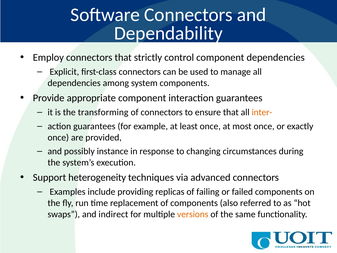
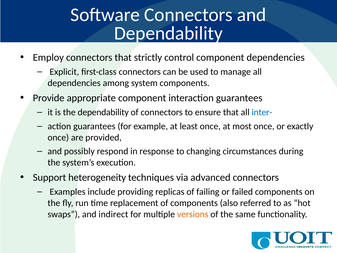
the transforming: transforming -> dependability
inter- colour: orange -> blue
instance: instance -> respond
